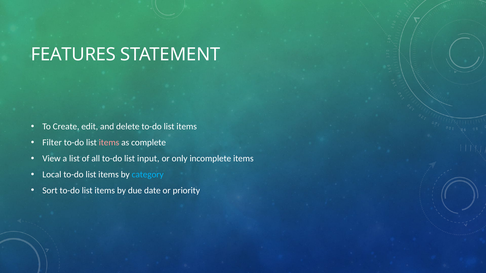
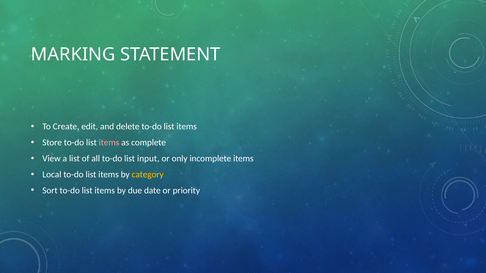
FEATURES: FEATURES -> MARKING
Filter: Filter -> Store
category colour: light blue -> yellow
